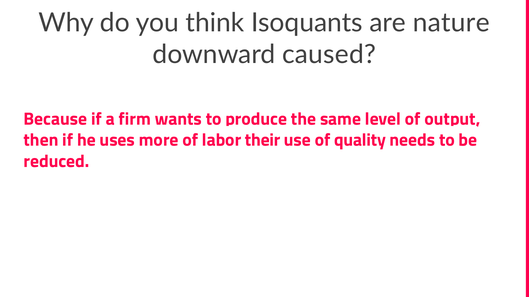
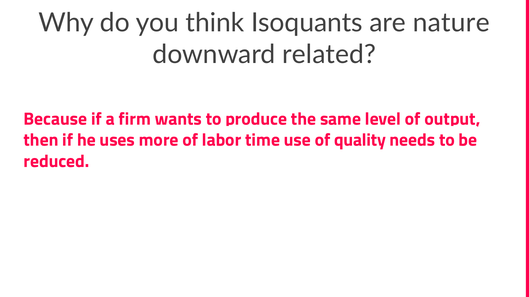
caused: caused -> related
their: their -> time
